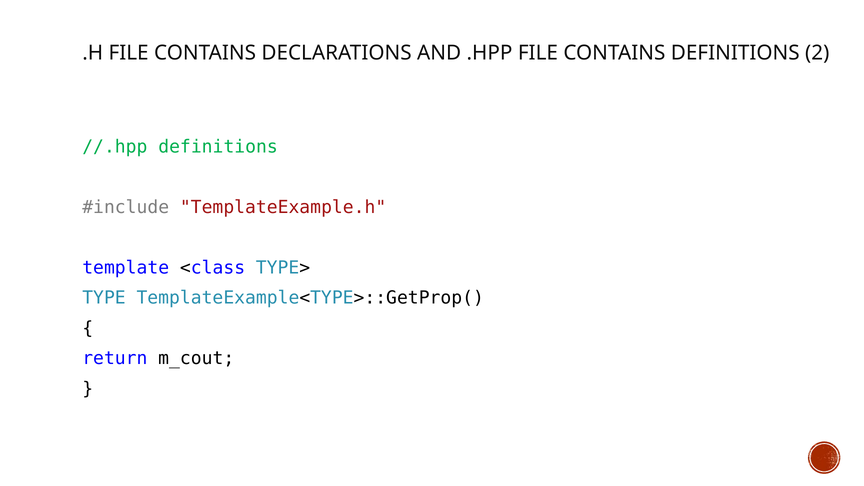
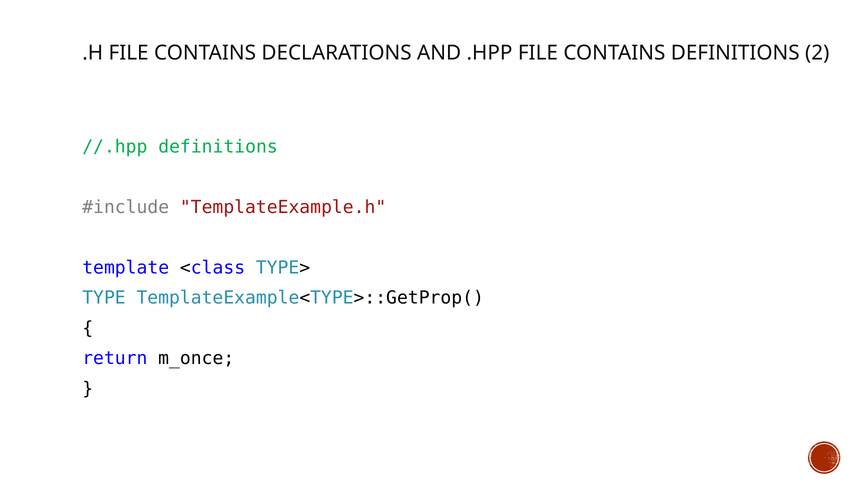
m_cout: m_cout -> m_once
